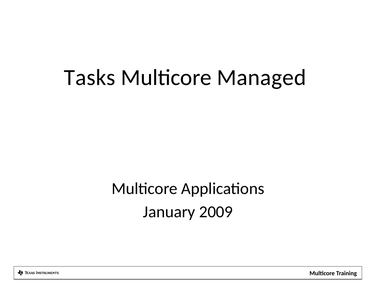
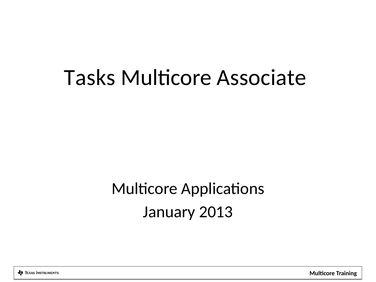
Managed: Managed -> Associate
2009: 2009 -> 2013
